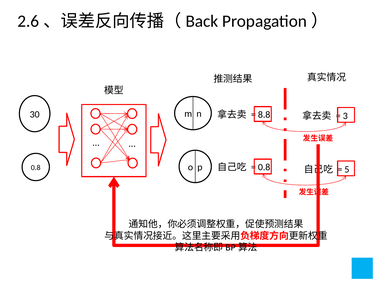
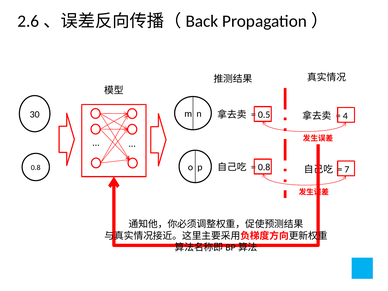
8.8: 8.8 -> 0.5
3: 3 -> 4
5: 5 -> 7
